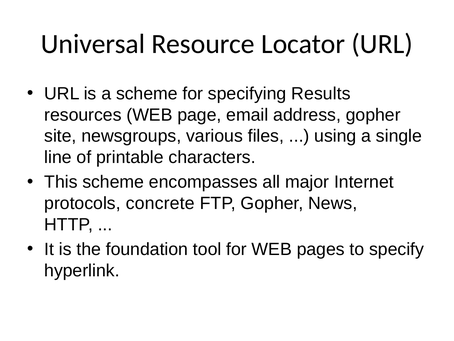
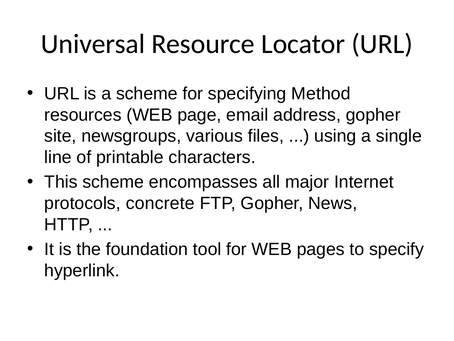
Results: Results -> Method
